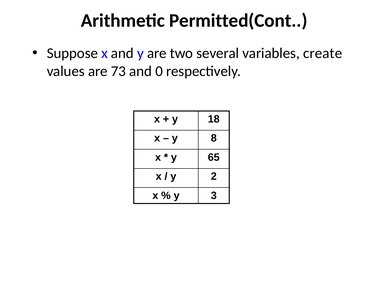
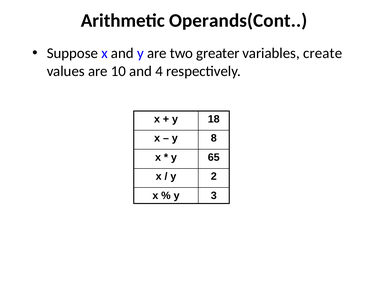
Permitted(Cont: Permitted(Cont -> Operands(Cont
several: several -> greater
73: 73 -> 10
0: 0 -> 4
